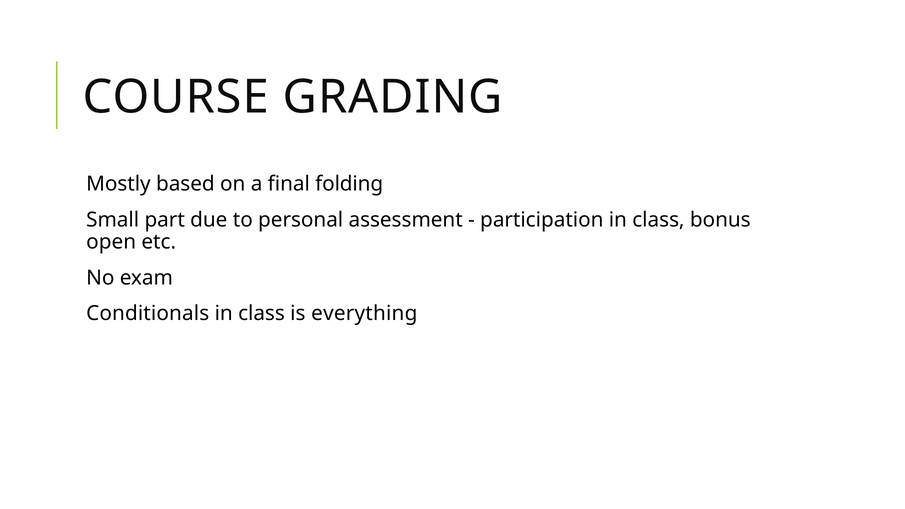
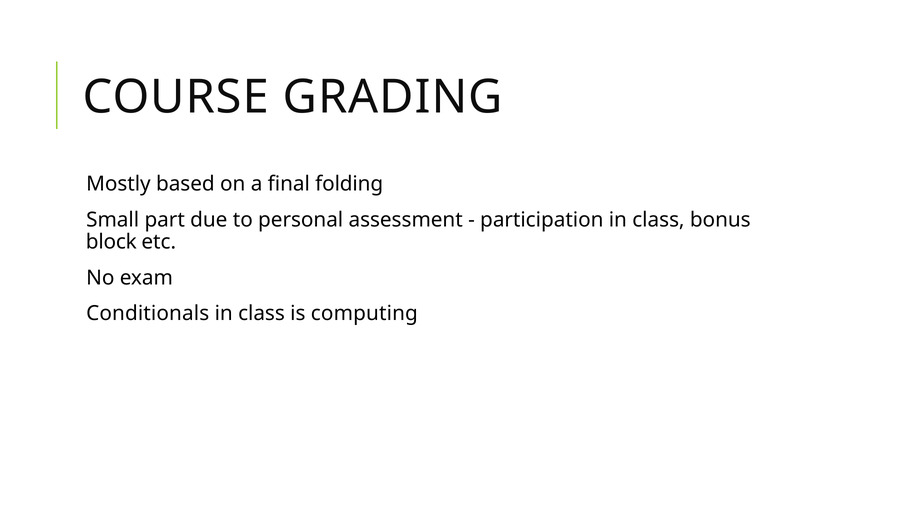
open: open -> block
everything: everything -> computing
